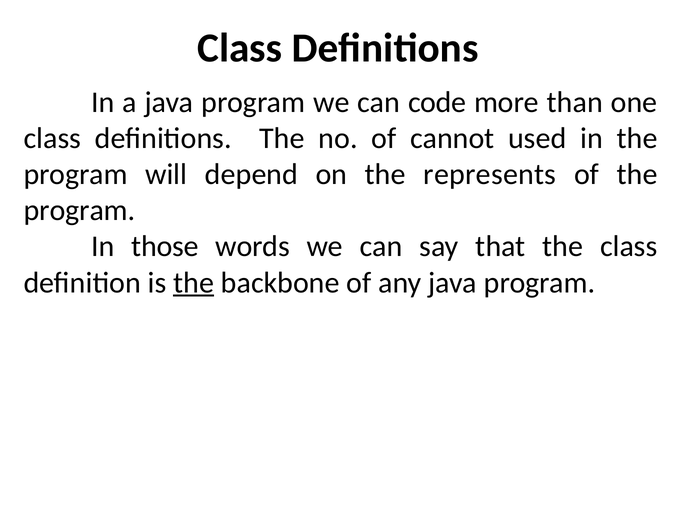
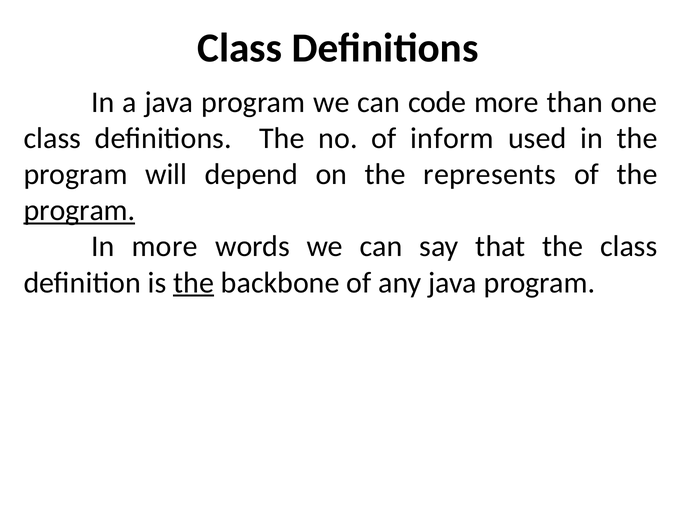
cannot: cannot -> inform
program at (79, 210) underline: none -> present
In those: those -> more
